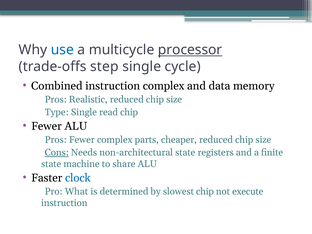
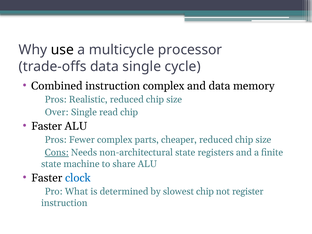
use colour: blue -> black
processor underline: present -> none
trade-offs step: step -> data
Type: Type -> Over
Fewer at (46, 126): Fewer -> Faster
execute: execute -> register
